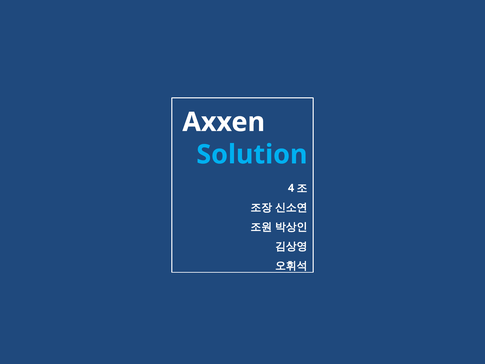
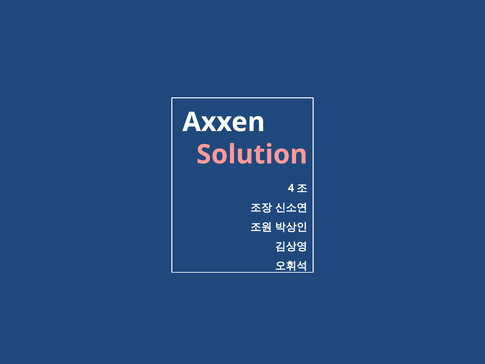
Solution colour: light blue -> pink
